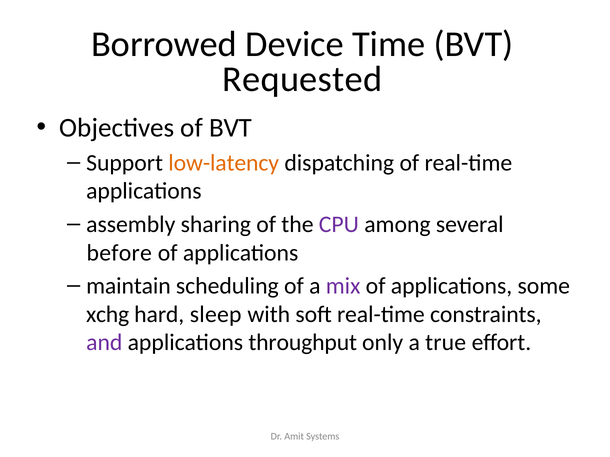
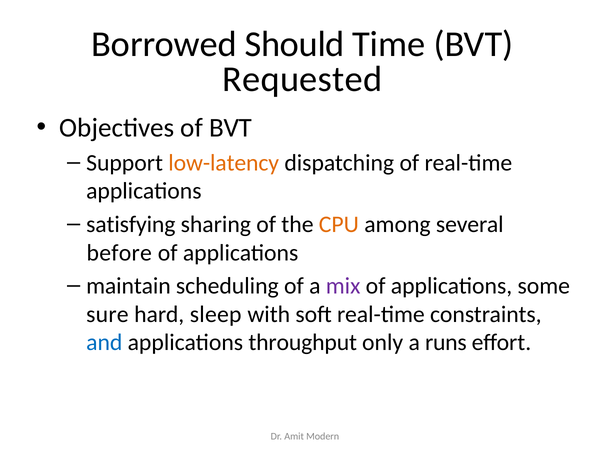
Device: Device -> Should
assembly: assembly -> satisfying
CPU colour: purple -> orange
xchg: xchg -> sure
and colour: purple -> blue
true: true -> runs
Systems: Systems -> Modern
